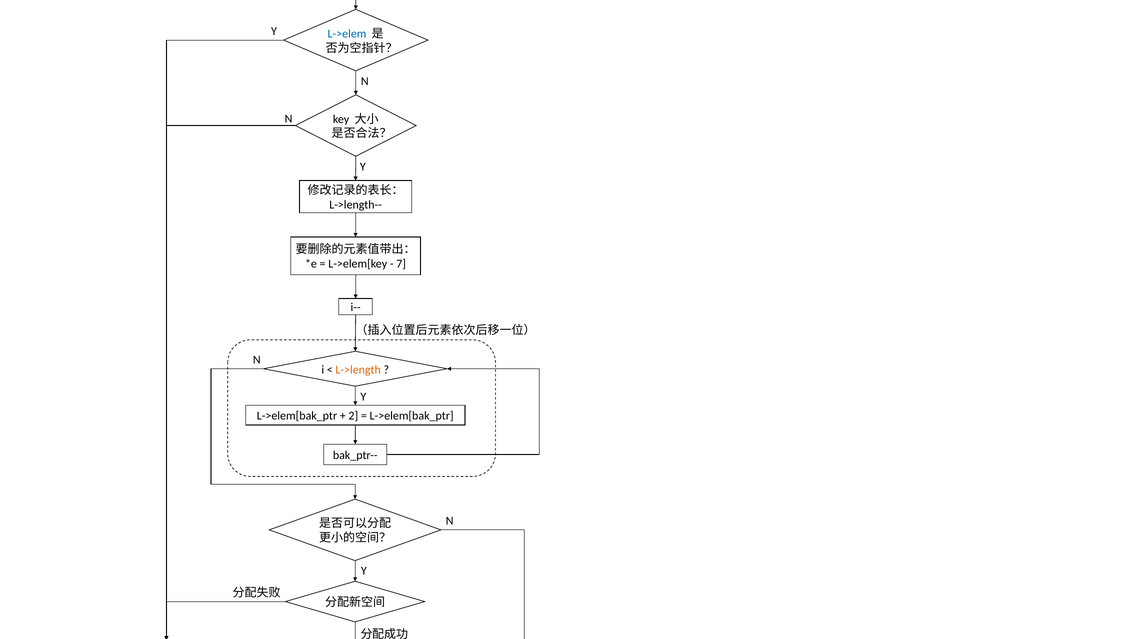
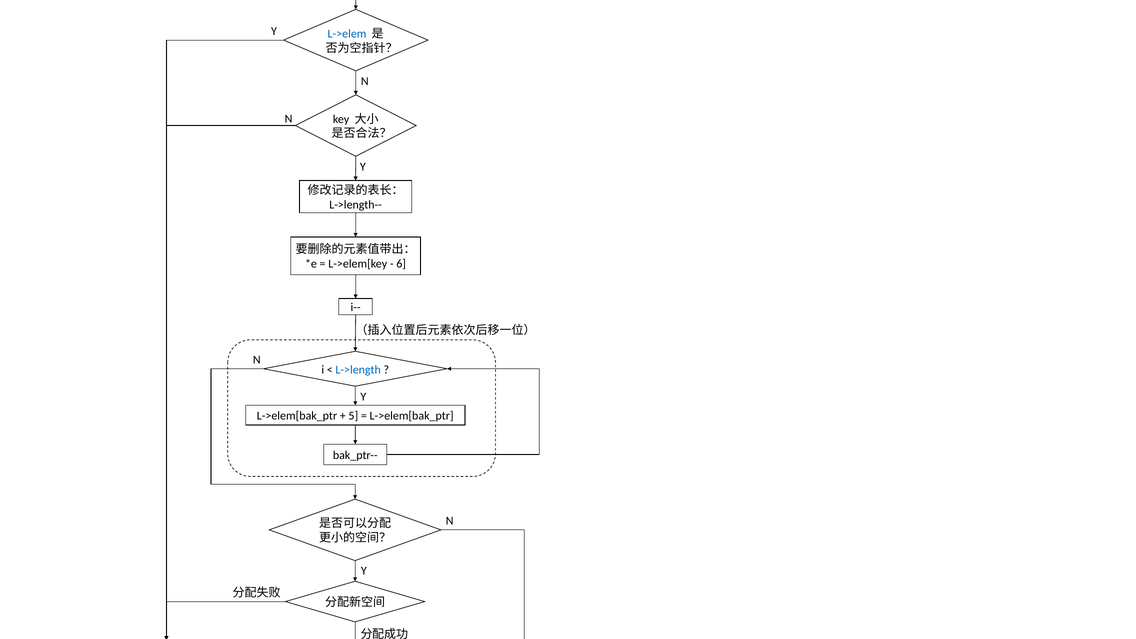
7: 7 -> 6
L->length colour: orange -> blue
2: 2 -> 5
